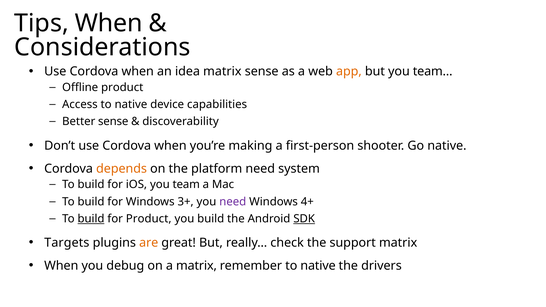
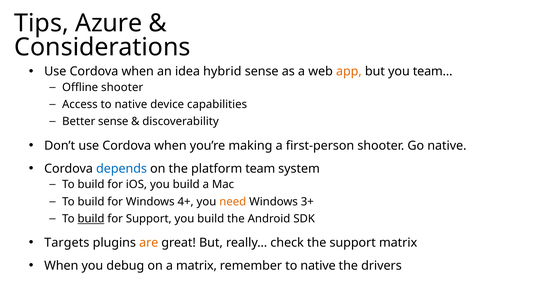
Tips When: When -> Azure
idea matrix: matrix -> hybrid
Offline product: product -> shooter
depends colour: orange -> blue
platform need: need -> team
iOS you team: team -> build
3+: 3+ -> 4+
need at (233, 202) colour: purple -> orange
4+: 4+ -> 3+
for Product: Product -> Support
SDK underline: present -> none
